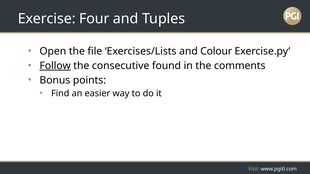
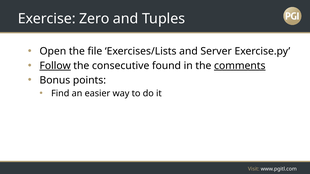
Four: Four -> Zero
Colour: Colour -> Server
comments underline: none -> present
